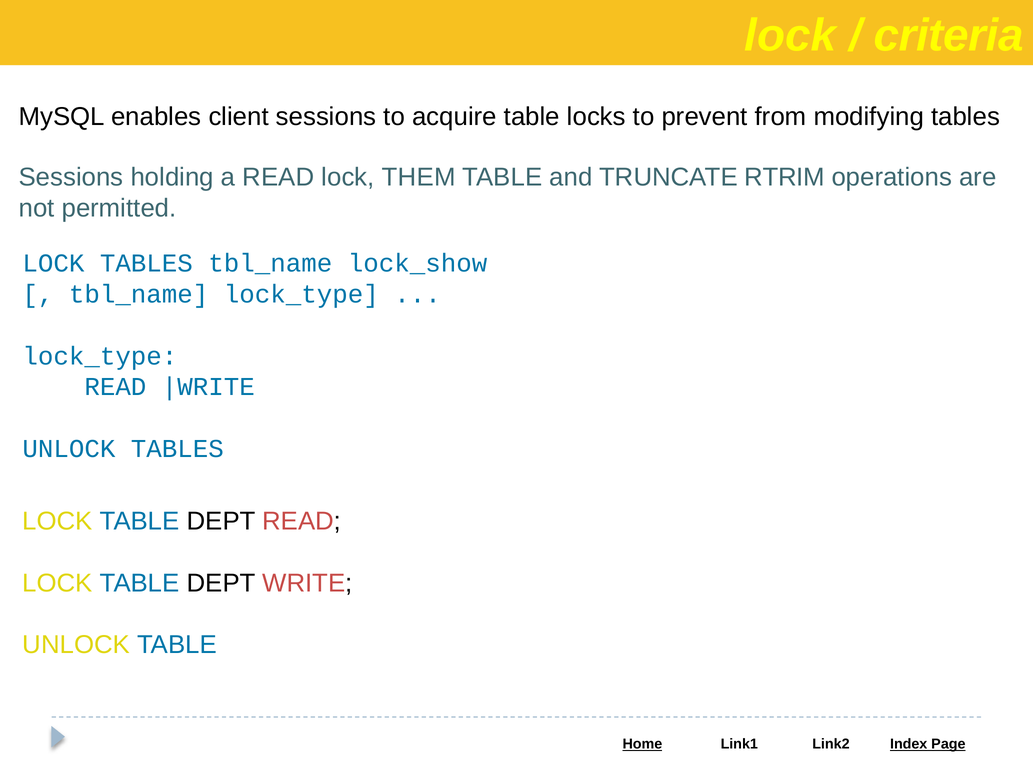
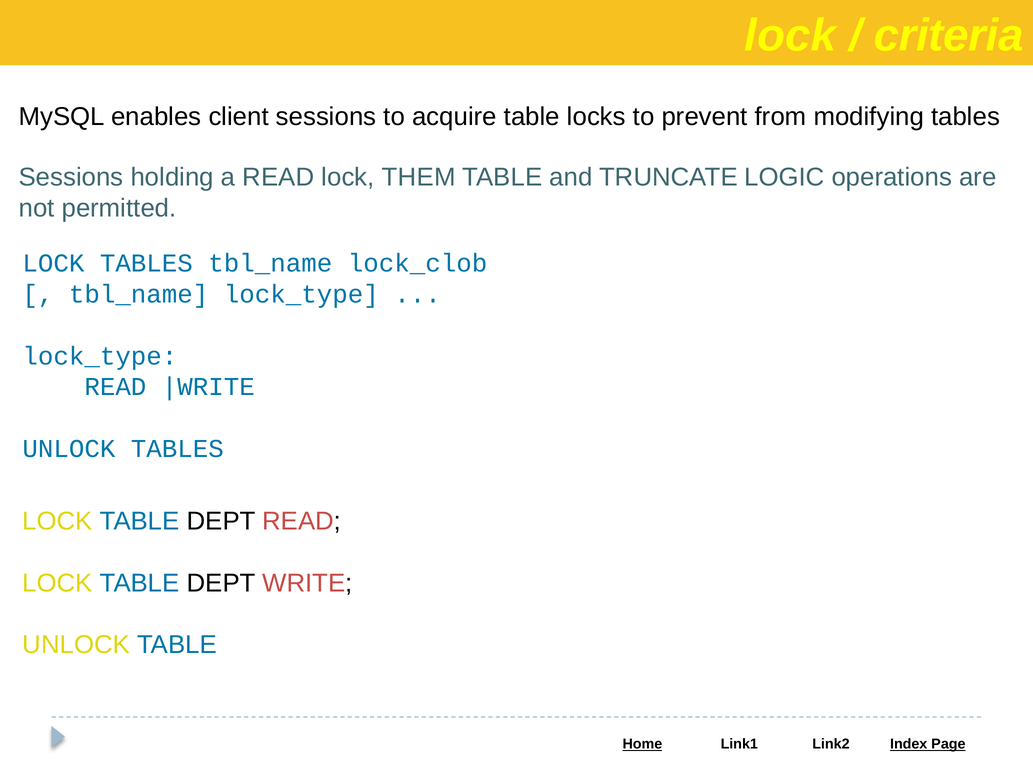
RTRIM: RTRIM -> LOGIC
lock_show: lock_show -> lock_clob
